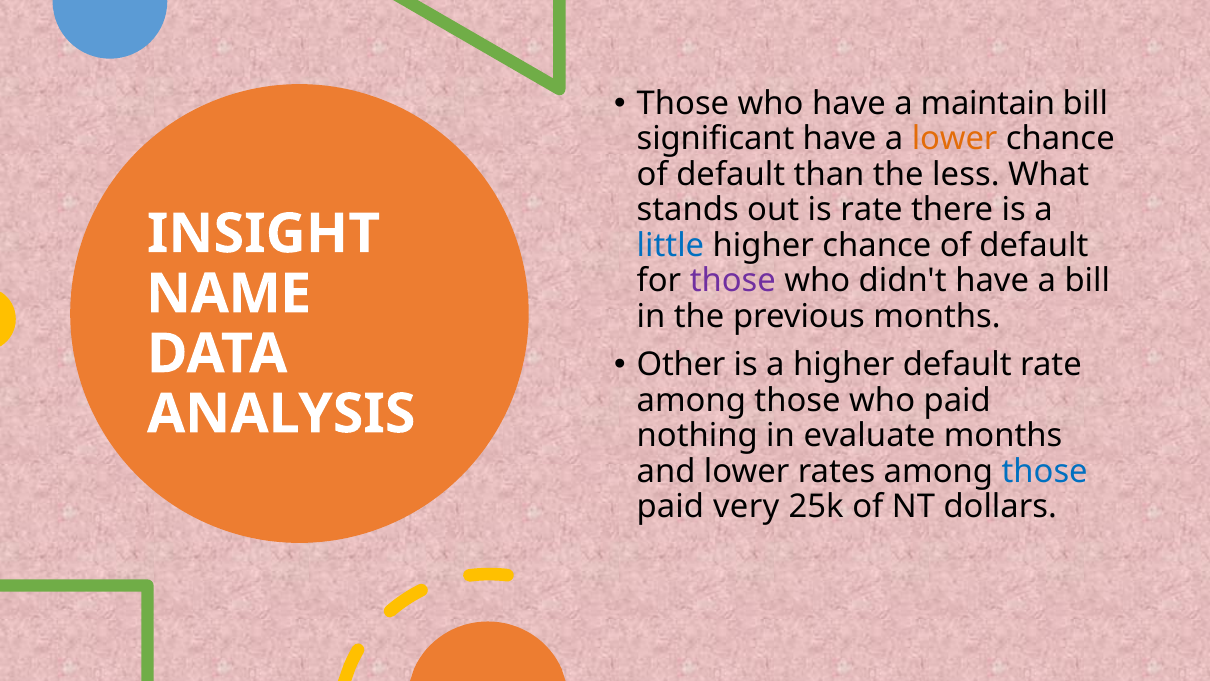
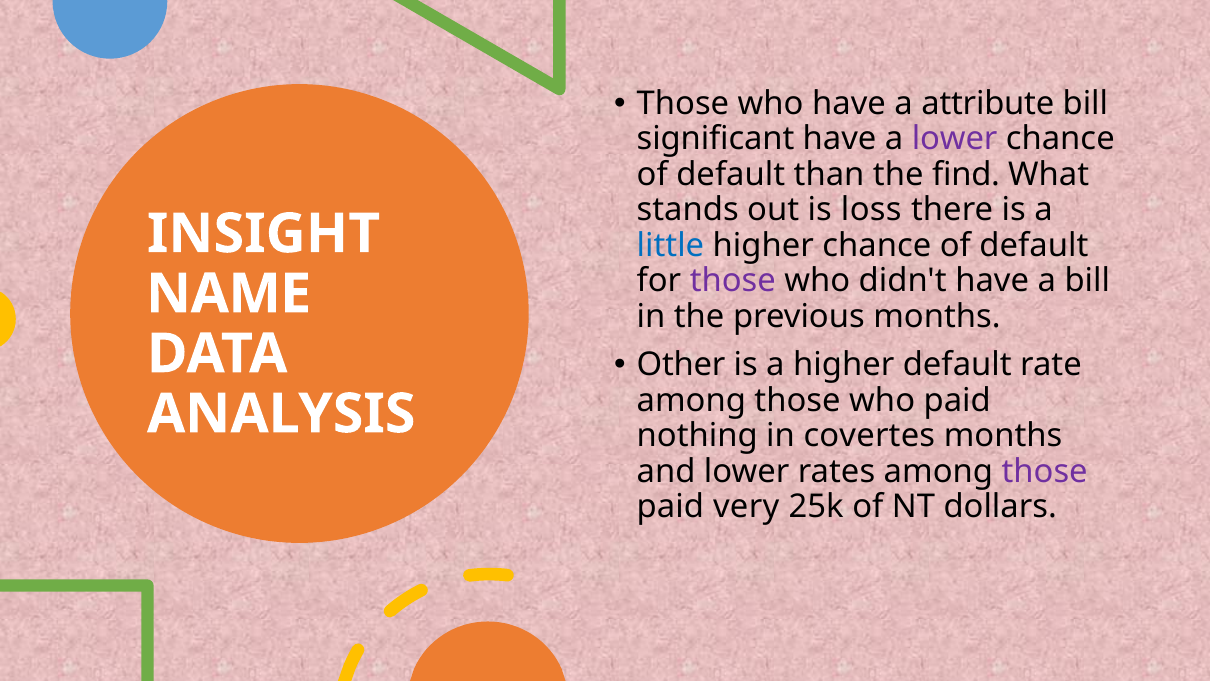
maintain: maintain -> attribute
lower at (955, 139) colour: orange -> purple
less: less -> find
is rate: rate -> loss
evaluate: evaluate -> covertes
those at (1045, 471) colour: blue -> purple
